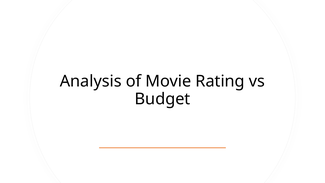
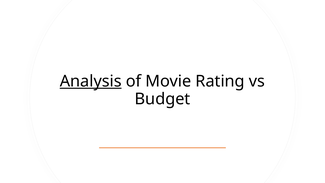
Analysis underline: none -> present
